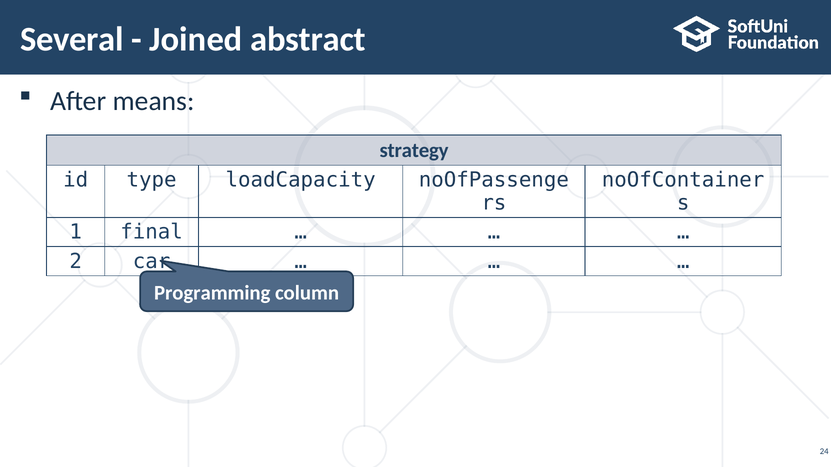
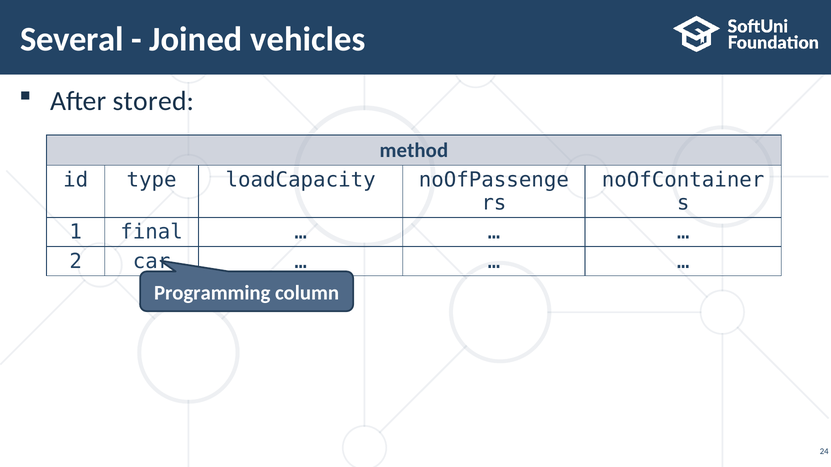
abstract: abstract -> vehicles
means: means -> stored
strategy: strategy -> method
